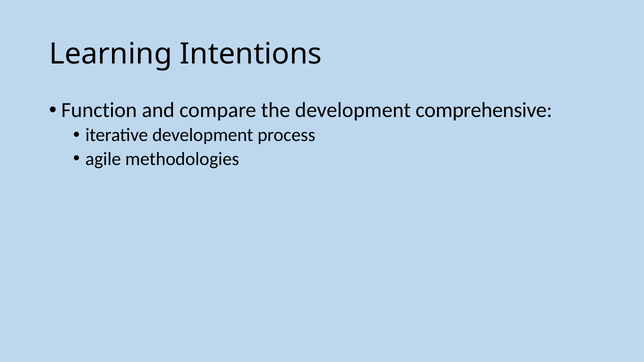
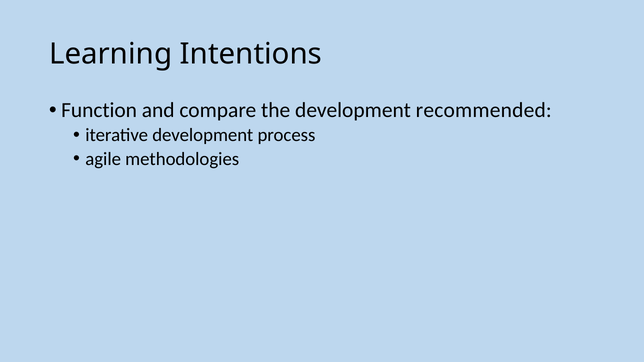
comprehensive: comprehensive -> recommended
